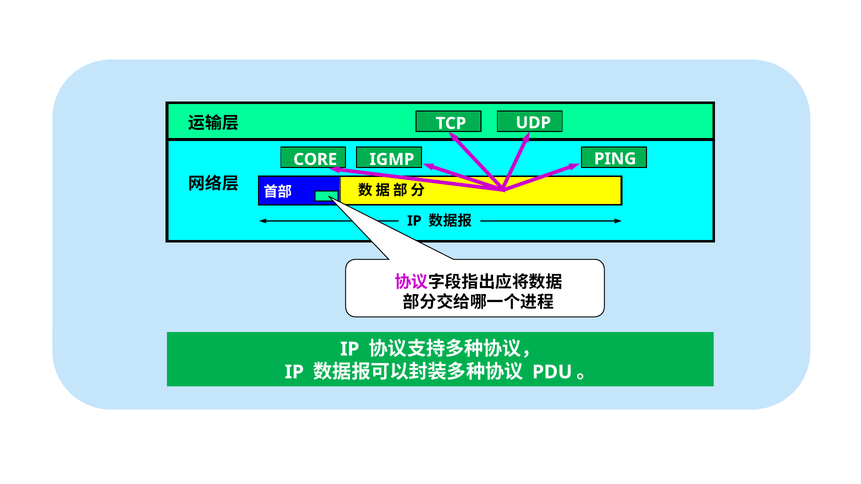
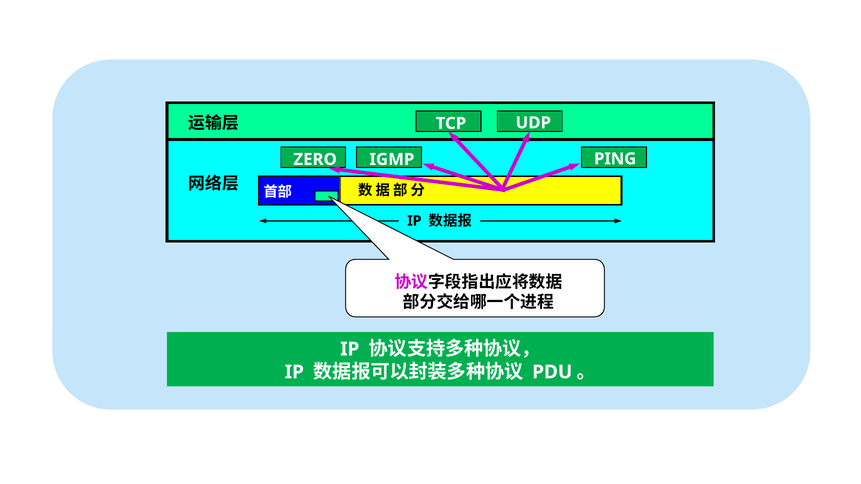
CORE: CORE -> ZERO
